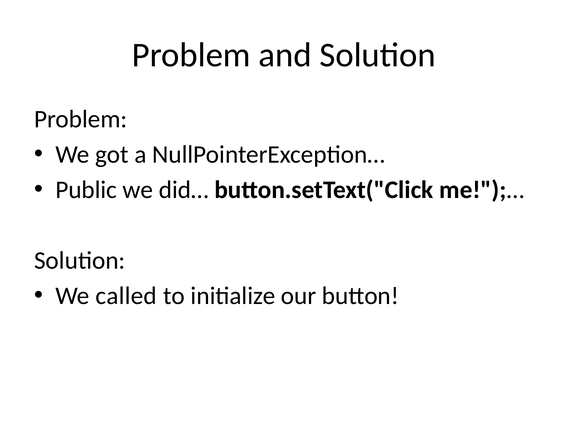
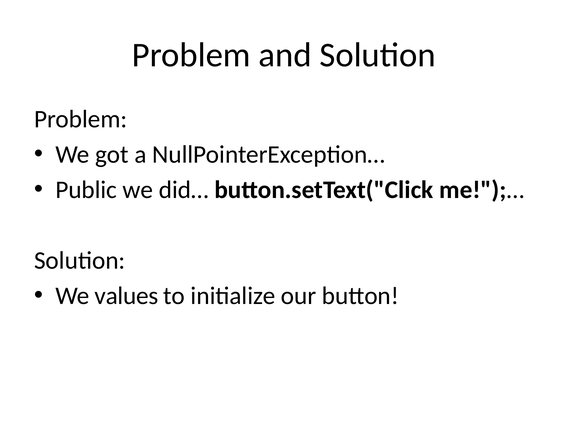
called: called -> values
